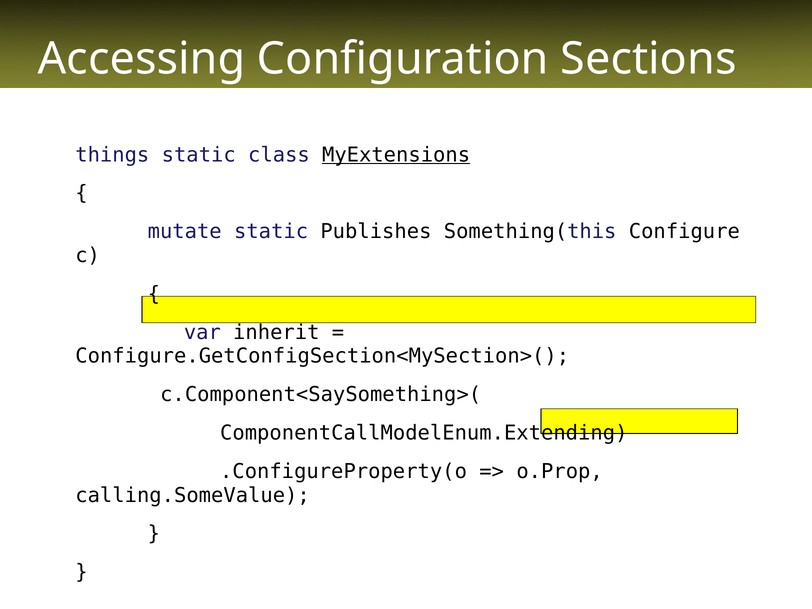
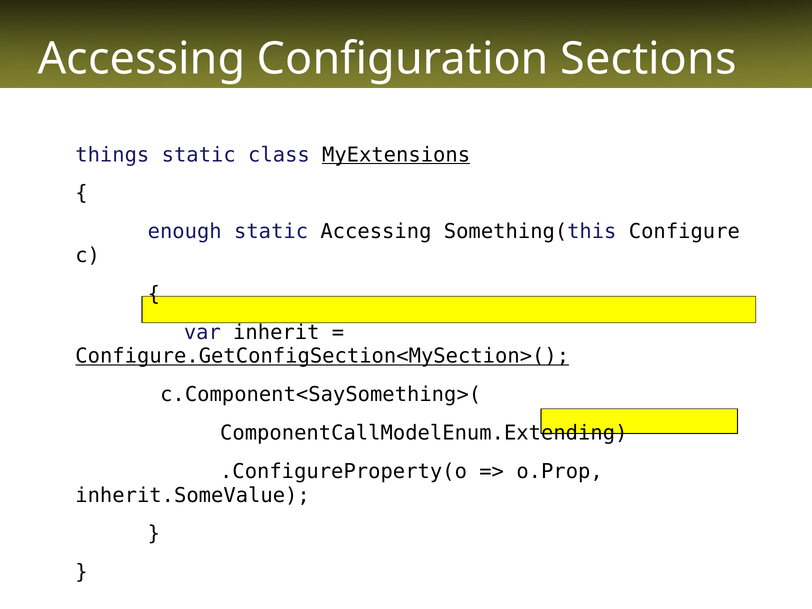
mutate: mutate -> enough
static Publishes: Publishes -> Accessing
Configure.GetConfigSection<MySection>( underline: none -> present
calling.SomeValue: calling.SomeValue -> inherit.SomeValue
